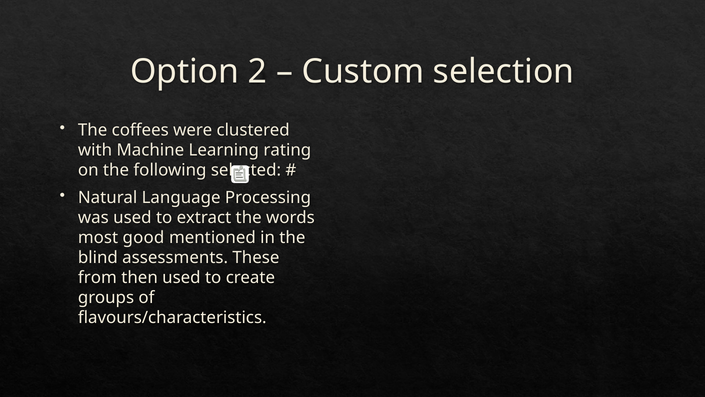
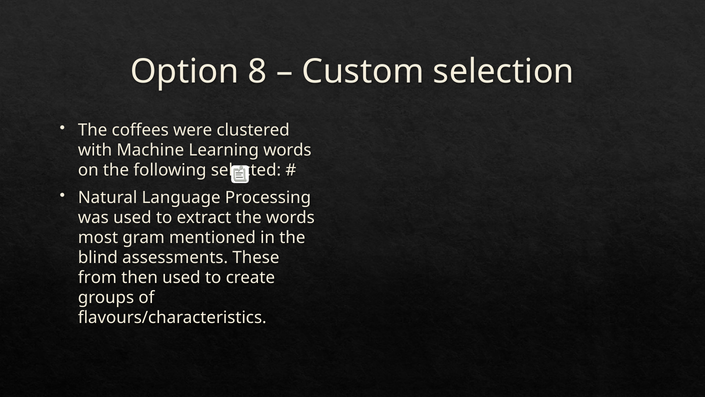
2: 2 -> 8
Learning rating: rating -> words
good: good -> gram
